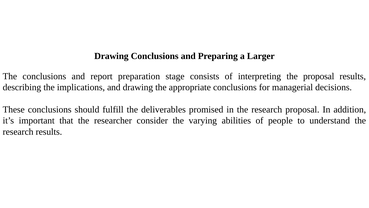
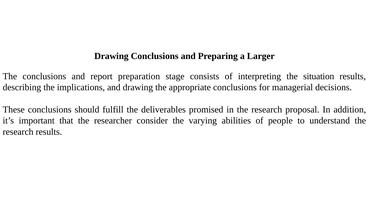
the proposal: proposal -> situation
